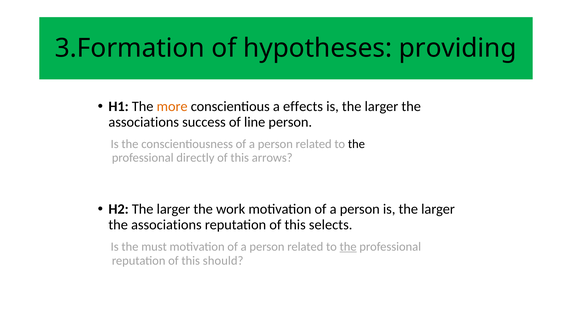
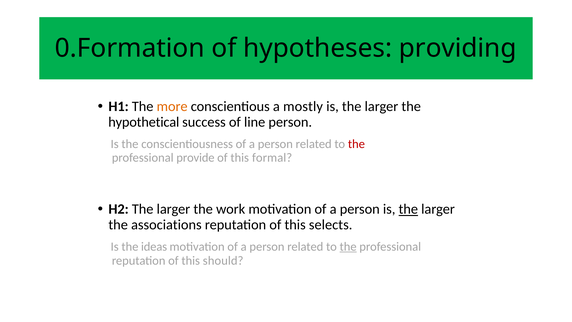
3.Formation: 3.Formation -> 0.Formation
effects: effects -> mostly
associations at (144, 122): associations -> hypothetical
the at (356, 144) colour: black -> red
directly: directly -> provide
arrows: arrows -> formal
the at (408, 209) underline: none -> present
must: must -> ideas
